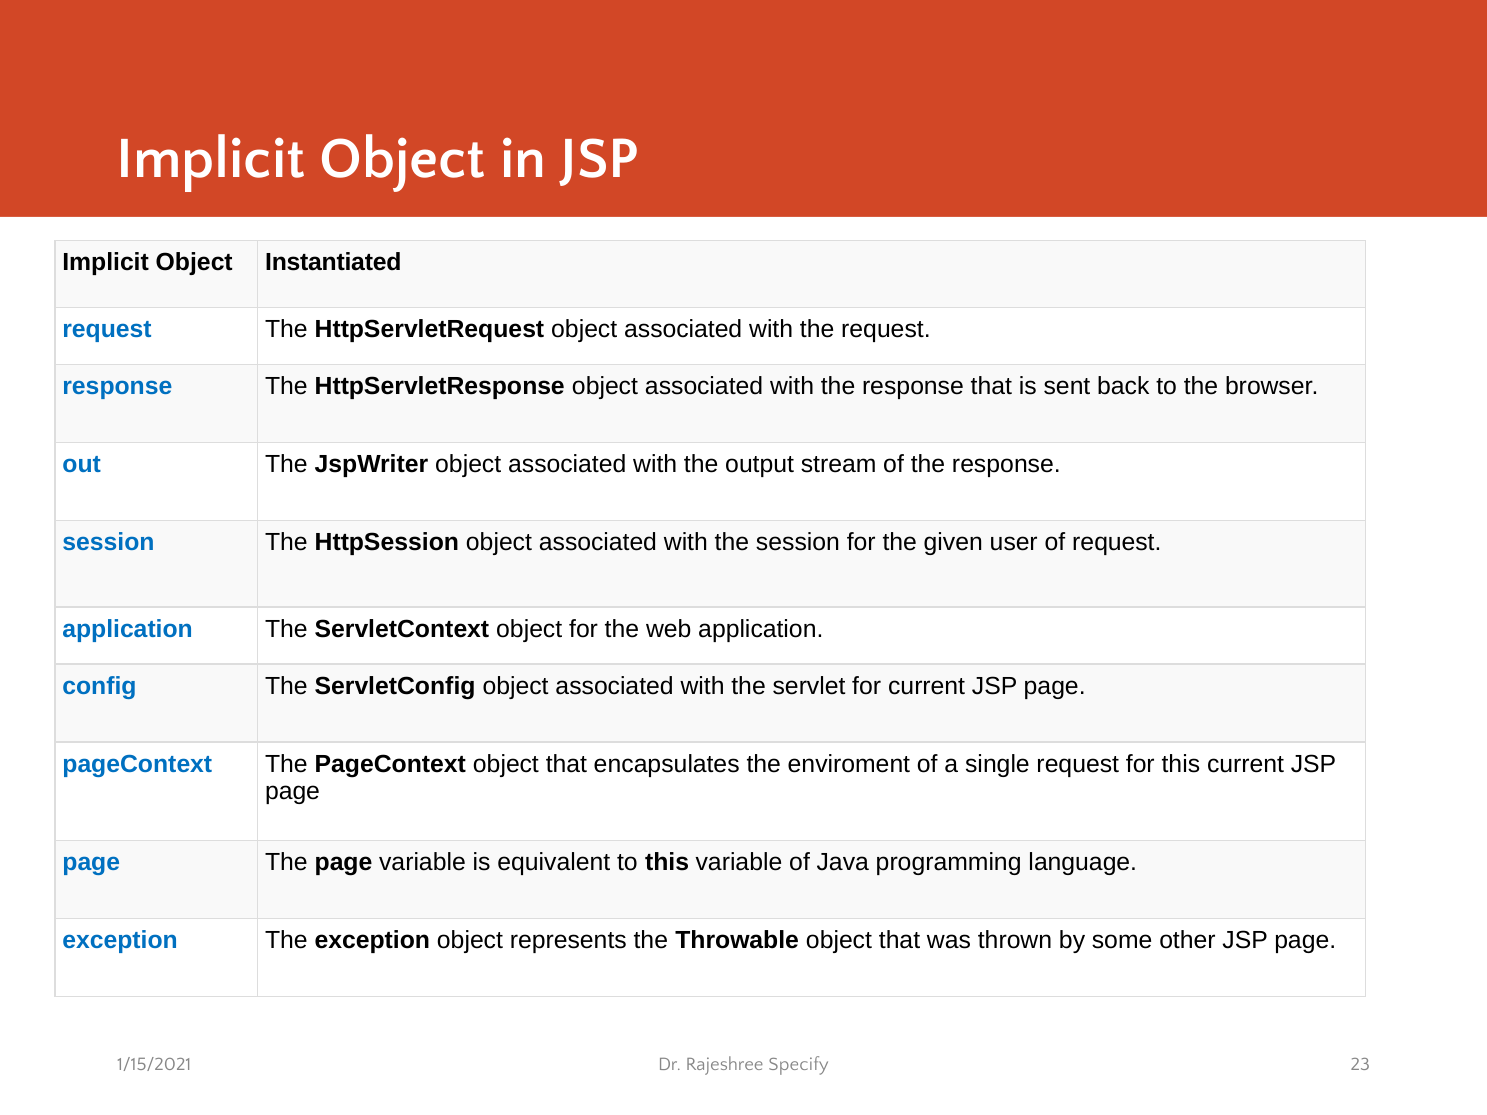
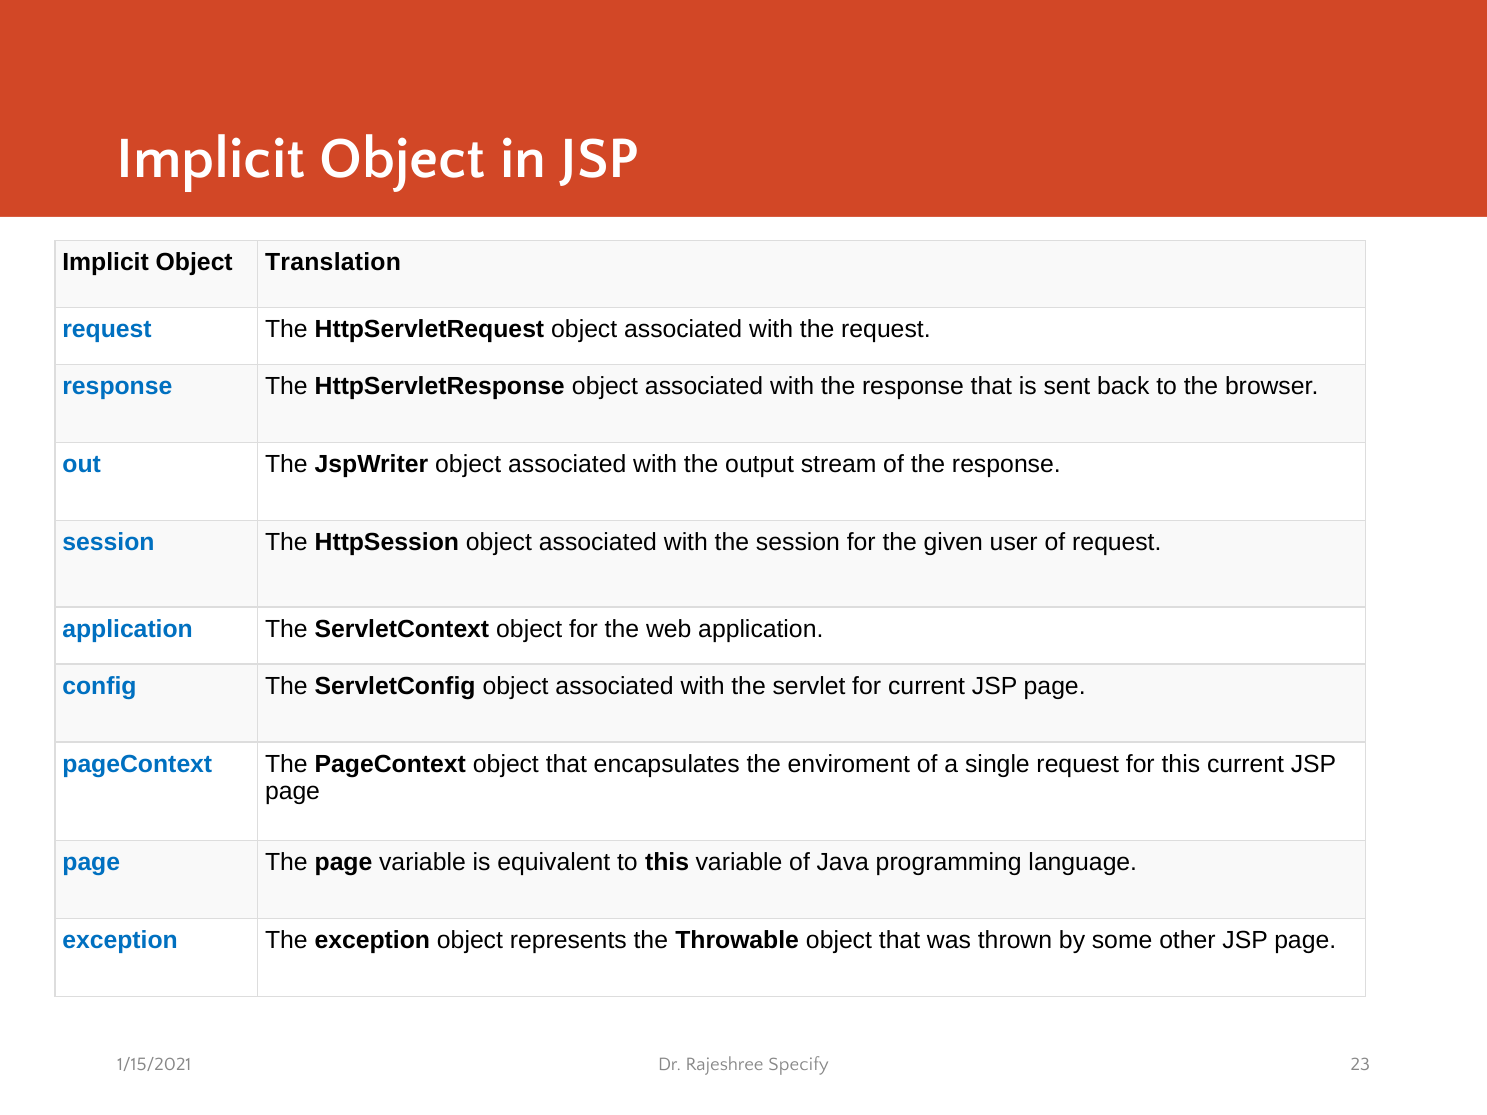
Instantiated: Instantiated -> Translation
